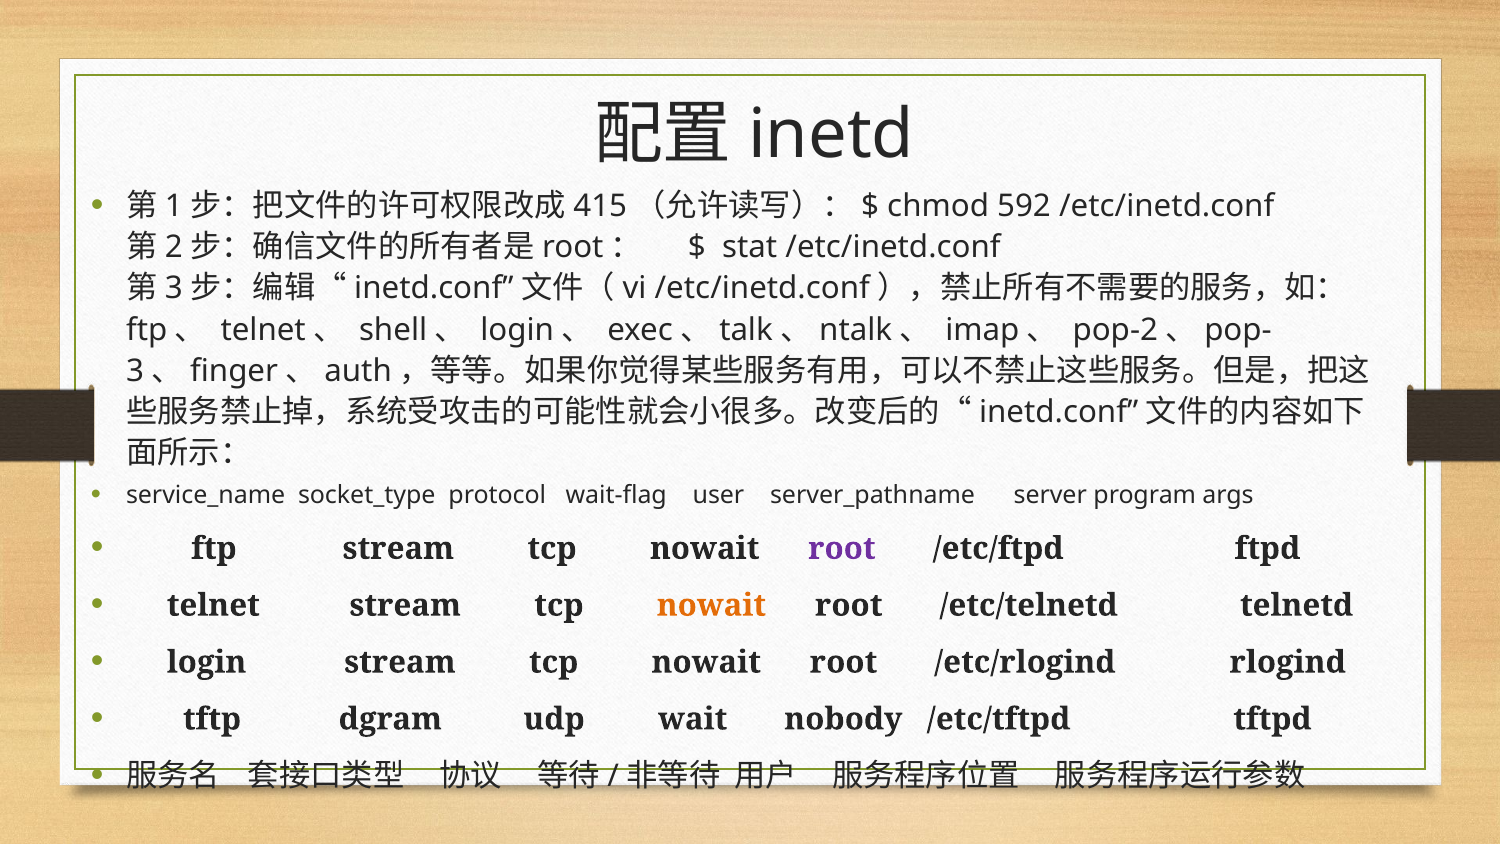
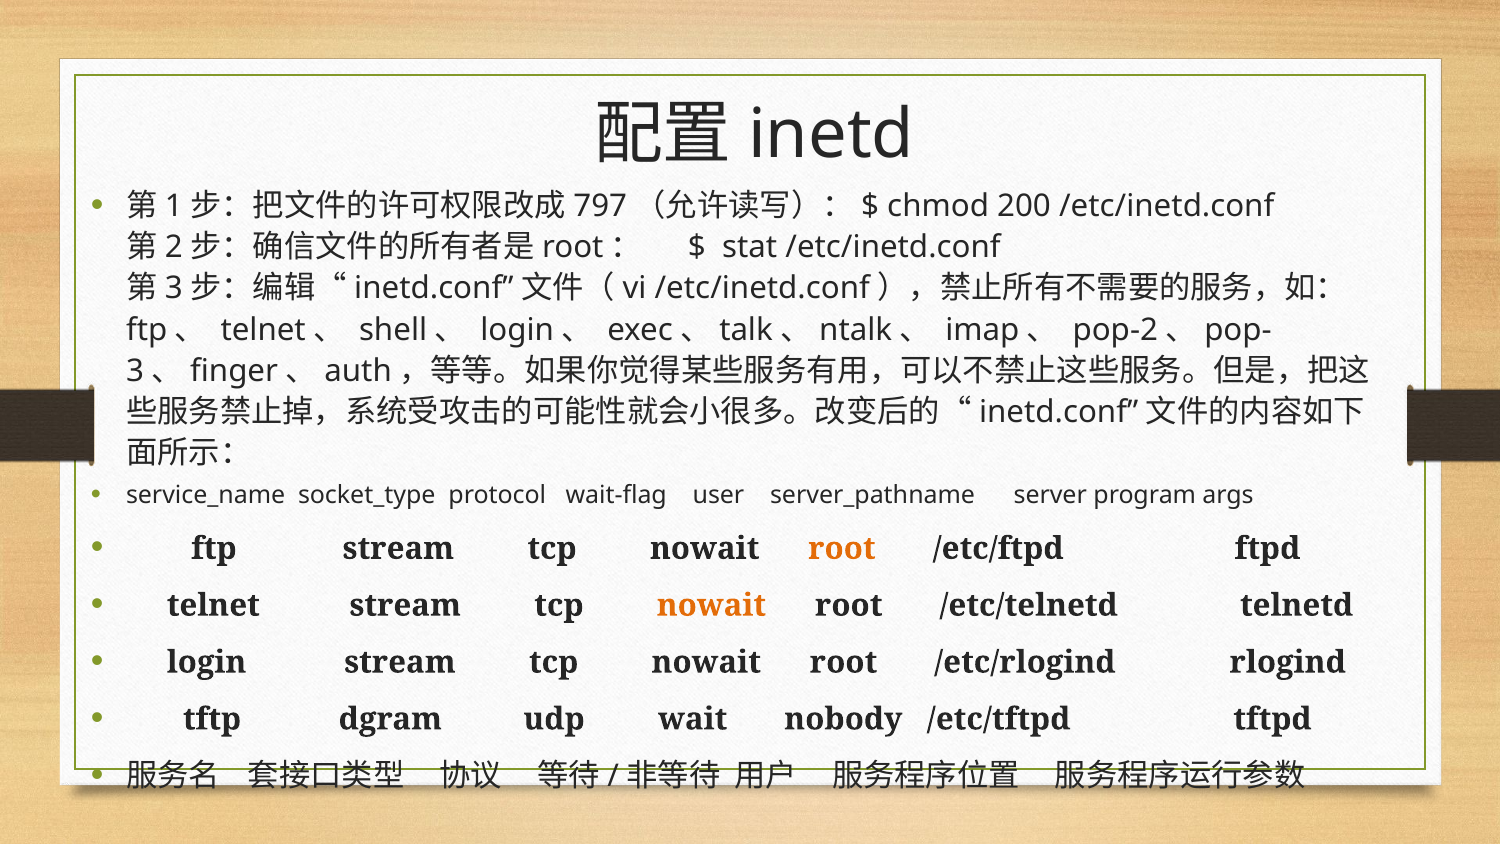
415: 415 -> 797
592: 592 -> 200
root at (842, 548) colour: purple -> orange
